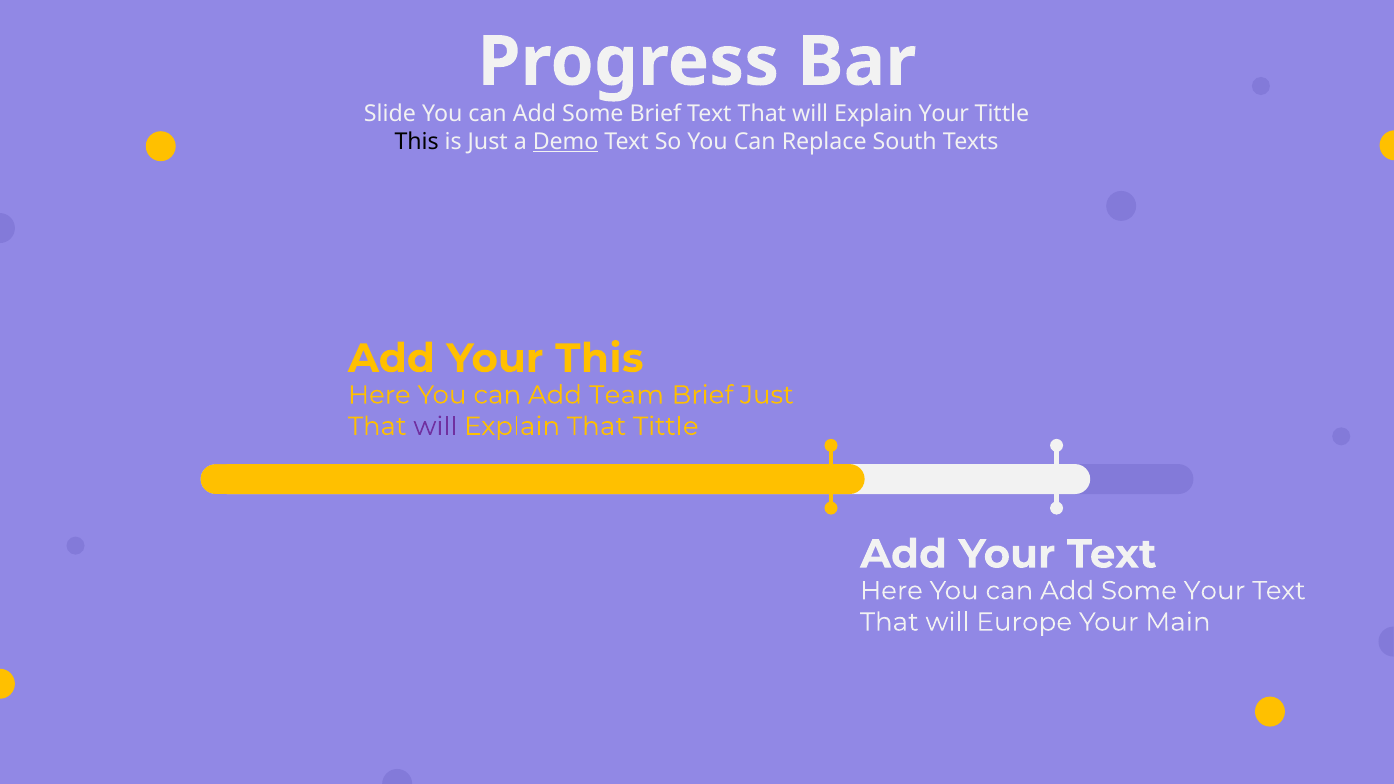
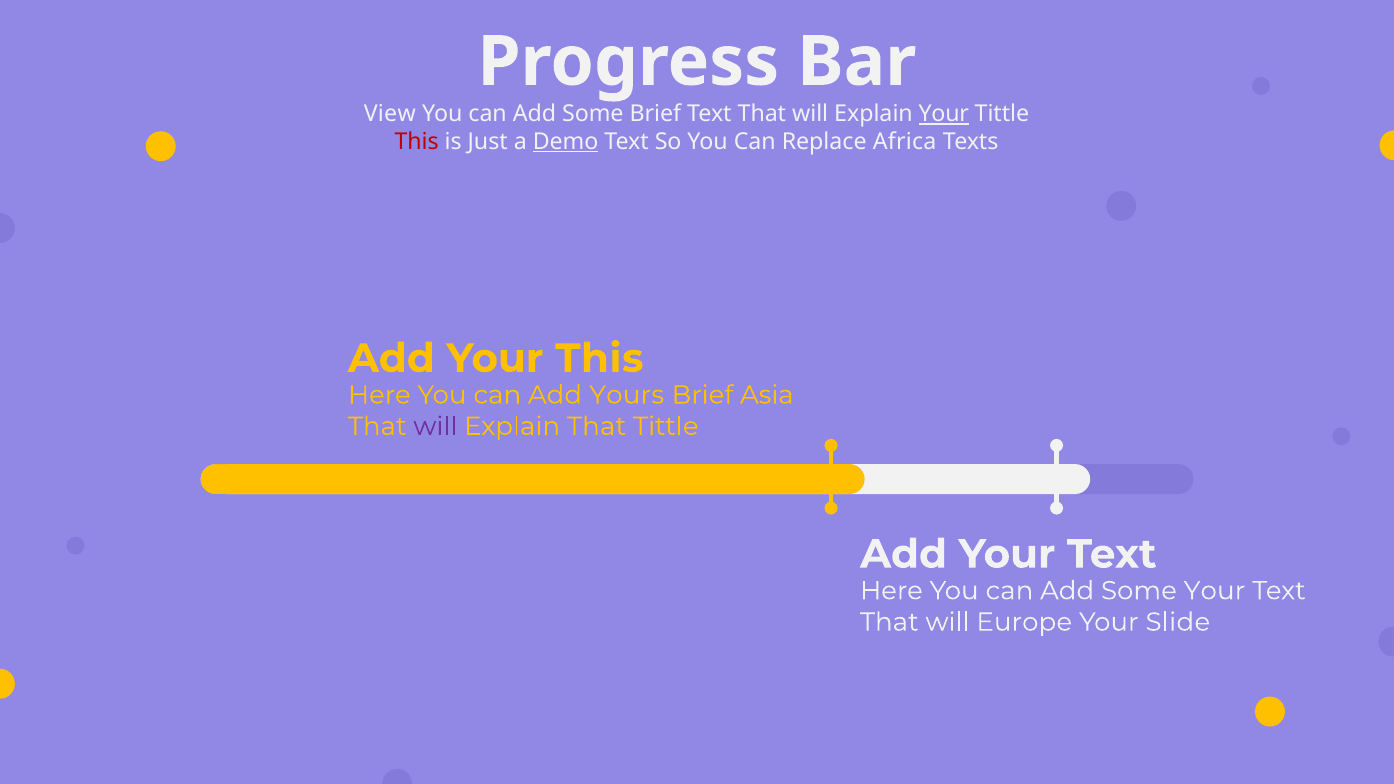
Slide: Slide -> View
Your at (944, 114) underline: none -> present
This at (417, 142) colour: black -> red
South: South -> Africa
Team: Team -> Yours
Brief Just: Just -> Asia
Main: Main -> Slide
